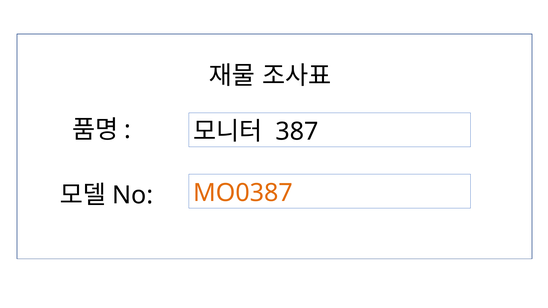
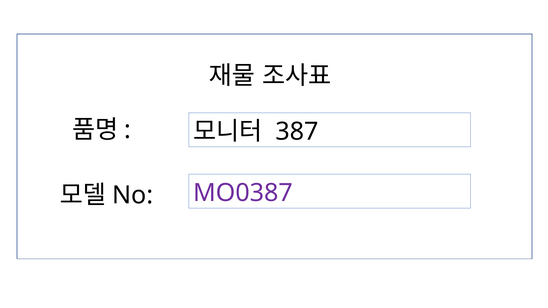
MO0387 colour: orange -> purple
